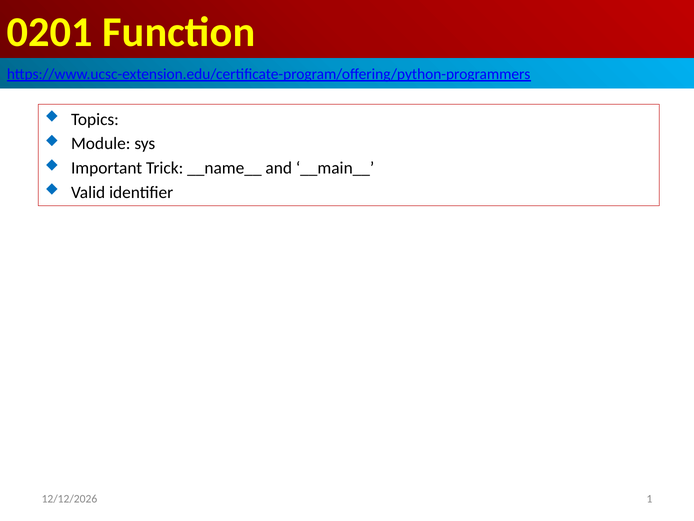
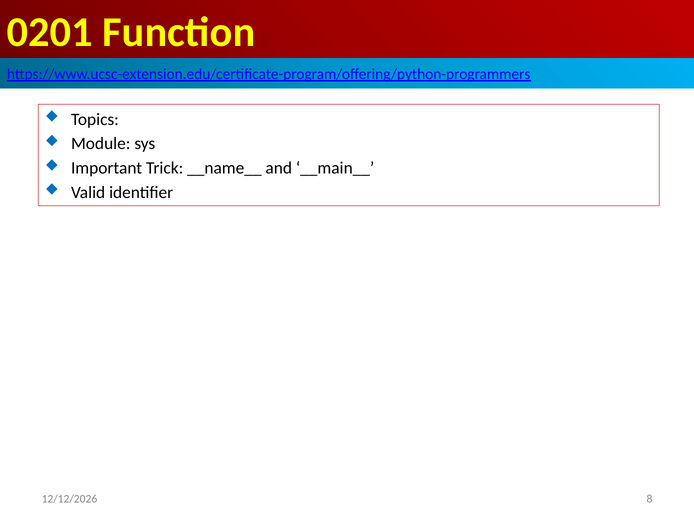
1: 1 -> 8
